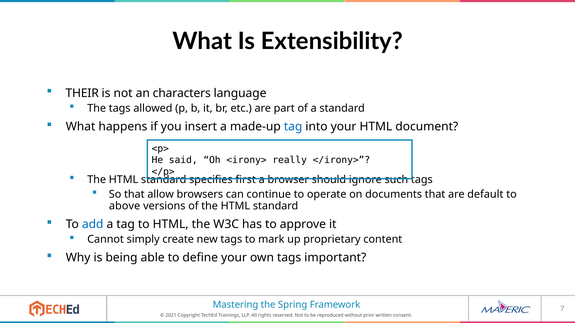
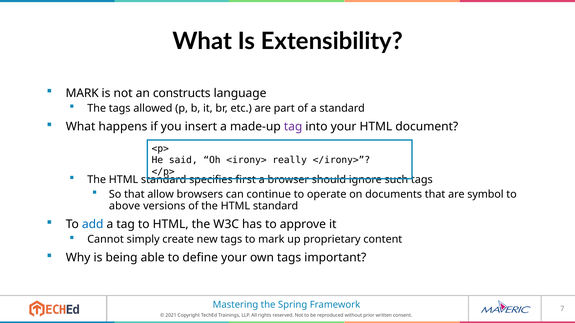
THEIR at (82, 93): THEIR -> MARK
characters: characters -> constructs
tag at (293, 127) colour: blue -> purple
default: default -> symbol
